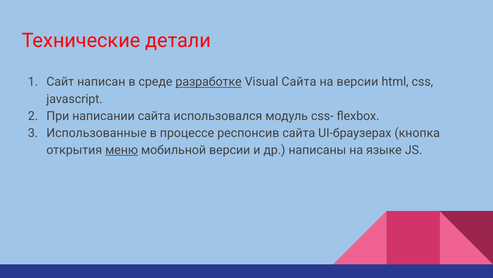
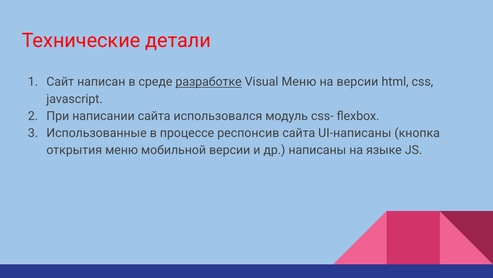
Visual Сайта: Сайта -> Меню
UI-браузерах: UI-браузерах -> UI-написаны
меню at (122, 150) underline: present -> none
